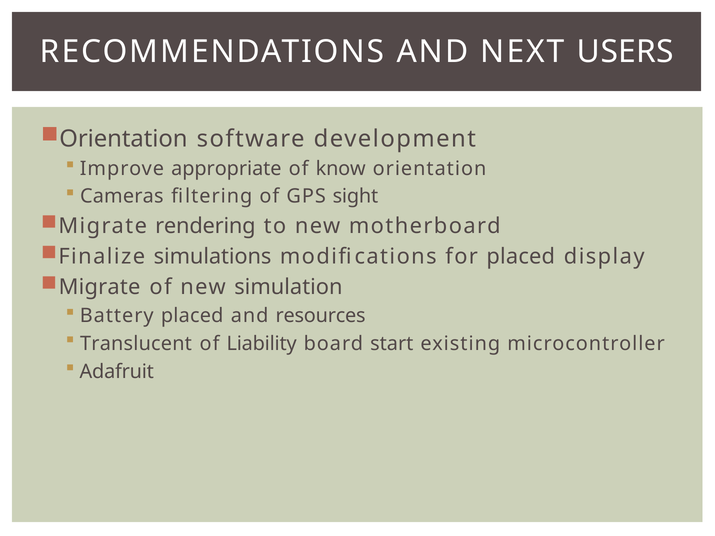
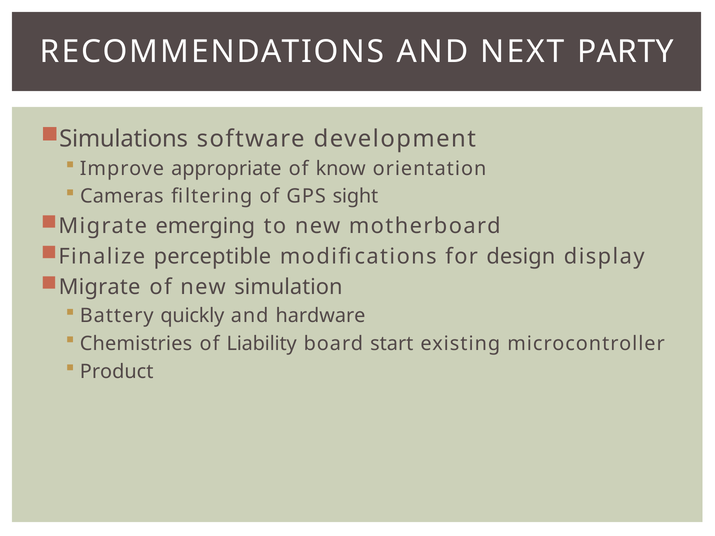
USERS: USERS -> PARTY
Orientation at (123, 139): Orientation -> Simulations
rendering: rendering -> emerging
simulations: simulations -> perceptible
for placed: placed -> design
Battery placed: placed -> quickly
resources: resources -> hardware
Translucent: Translucent -> Chemistries
Adafruit: Adafruit -> Product
